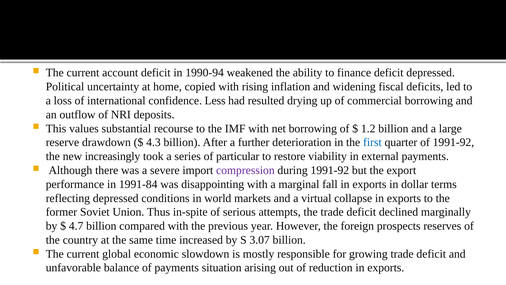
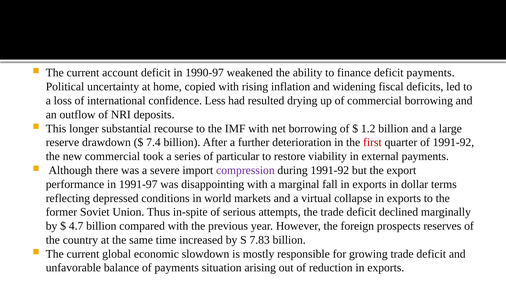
1990-94: 1990-94 -> 1990-97
deficit depressed: depressed -> payments
values: values -> longer
4.3: 4.3 -> 7.4
first colour: blue -> red
new increasingly: increasingly -> commercial
1991-84: 1991-84 -> 1991-97
3.07: 3.07 -> 7.83
